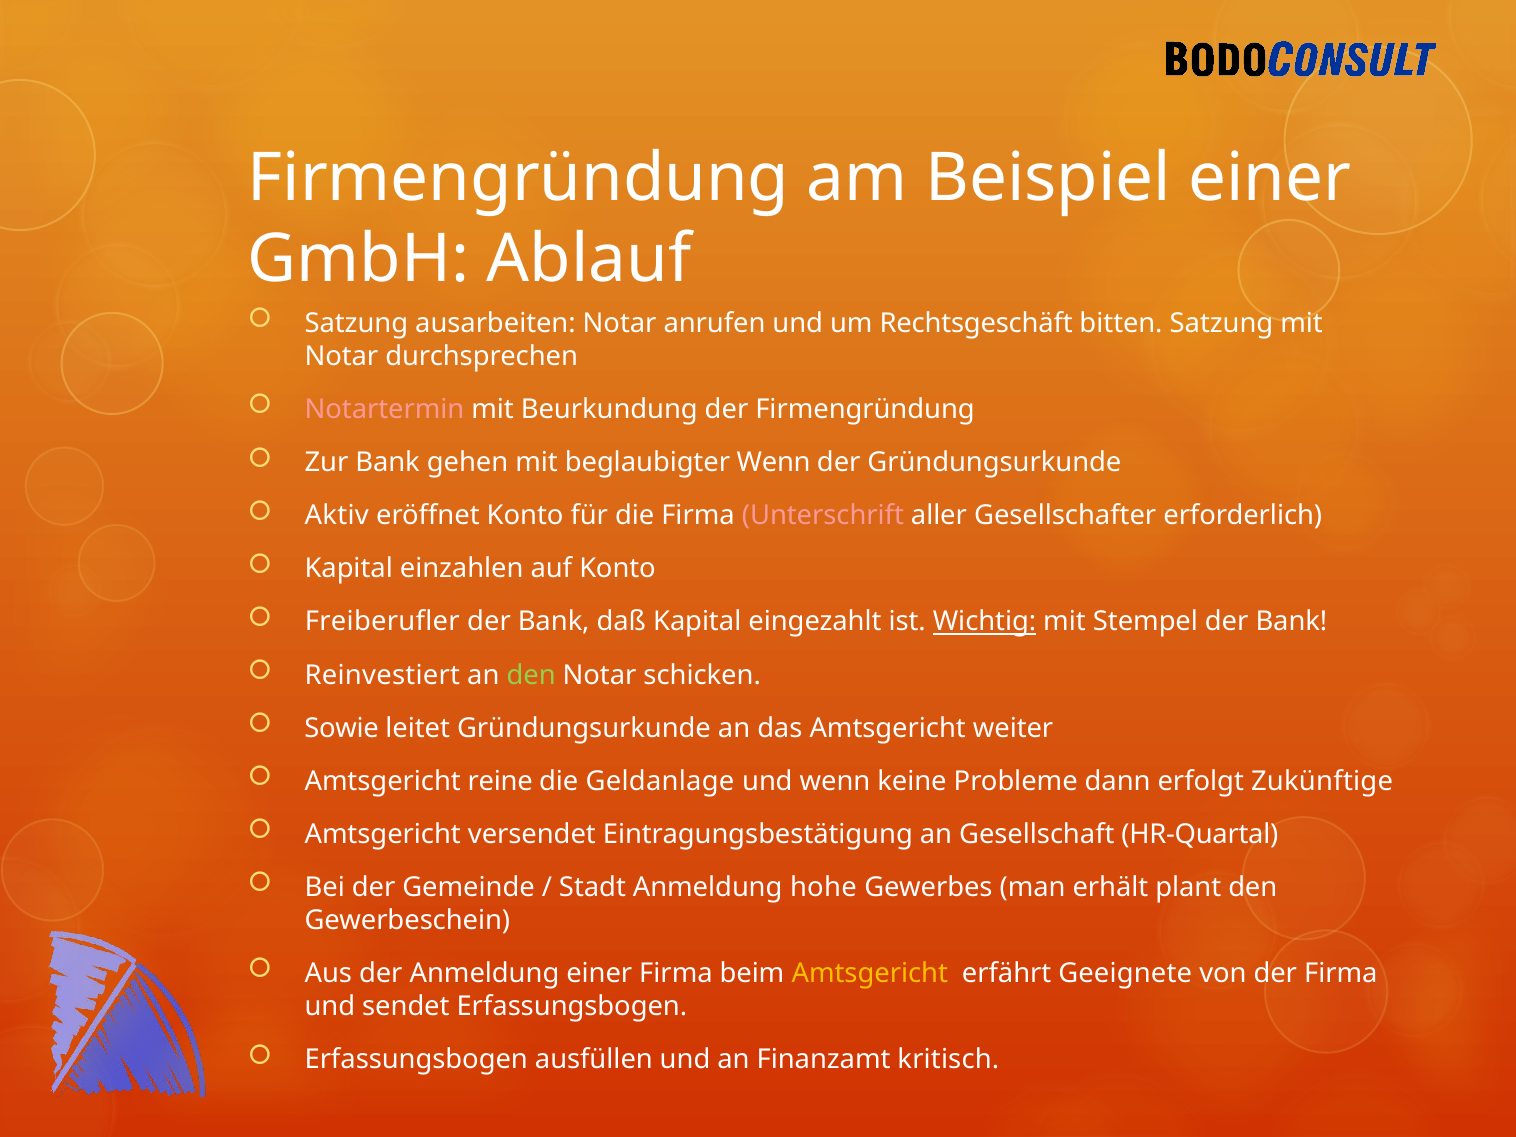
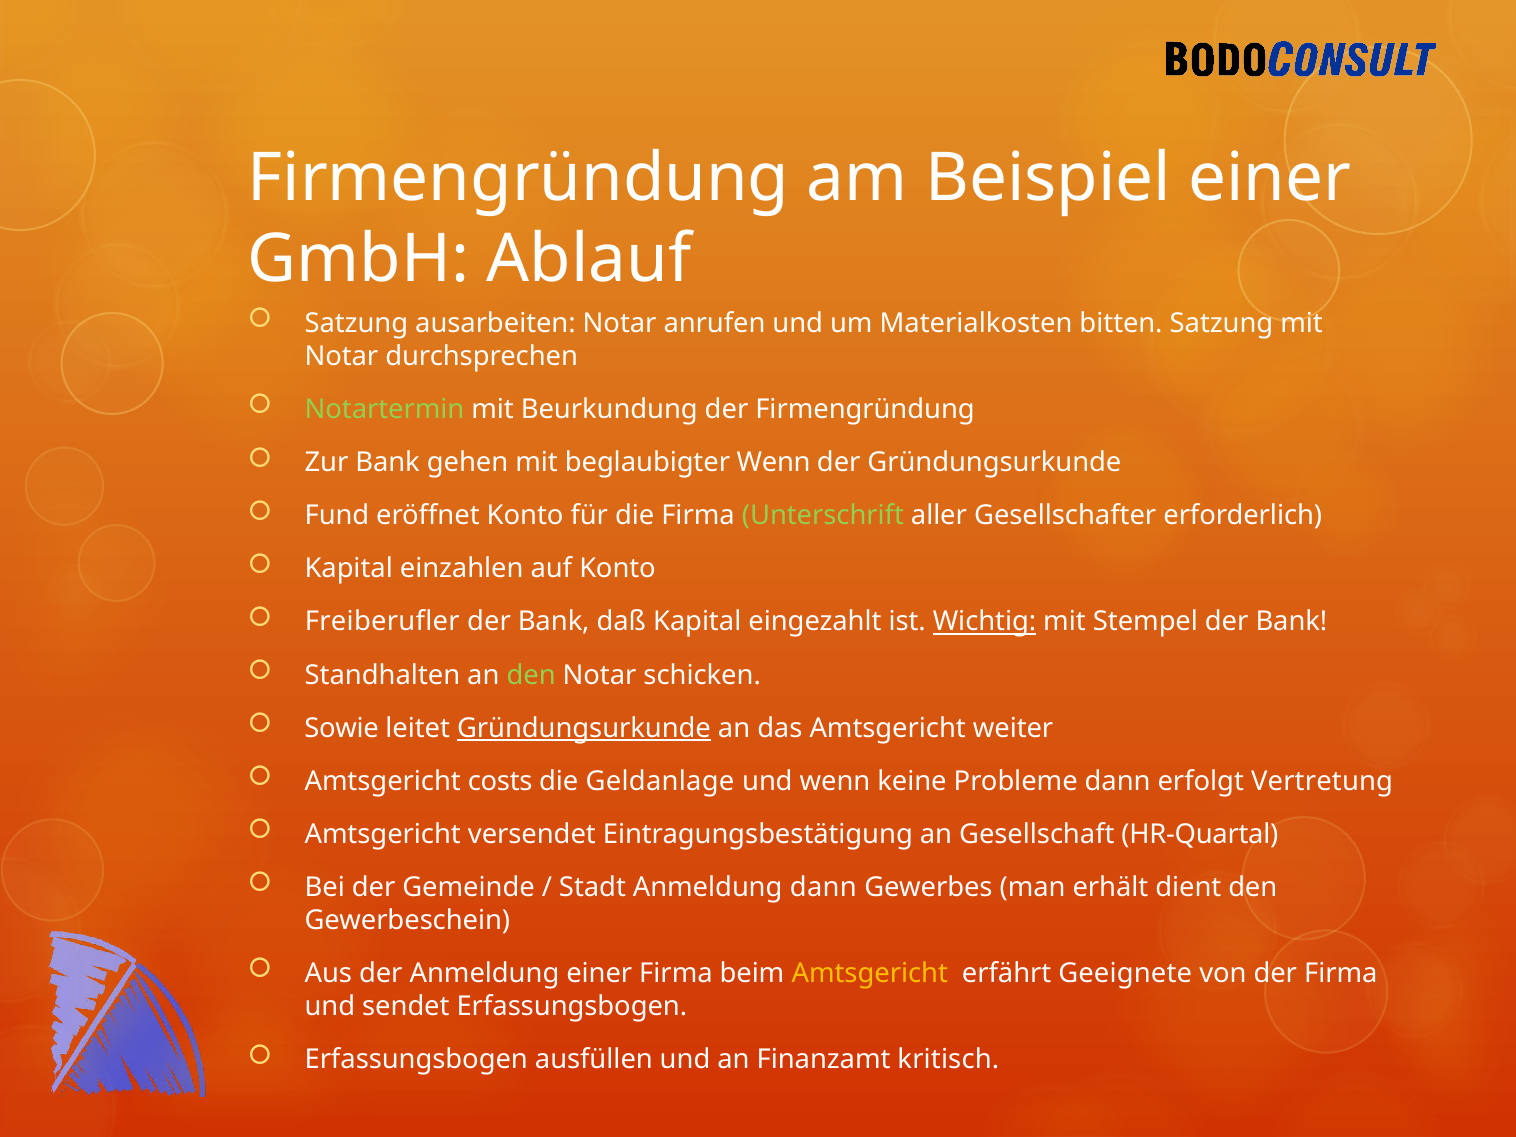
Rechtsgeschäft: Rechtsgeschäft -> Materialkosten
Notartermin colour: pink -> light green
Aktiv: Aktiv -> Fund
Unterschrift colour: pink -> light green
Reinvestiert: Reinvestiert -> Standhalten
Gründungsurkunde at (584, 728) underline: none -> present
reine: reine -> costs
Zukünftige: Zukünftige -> Vertretung
Anmeldung hohe: hohe -> dann
plant: plant -> dient
